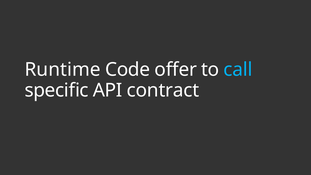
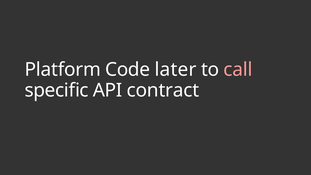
Runtime: Runtime -> Platform
offer: offer -> later
call colour: light blue -> pink
